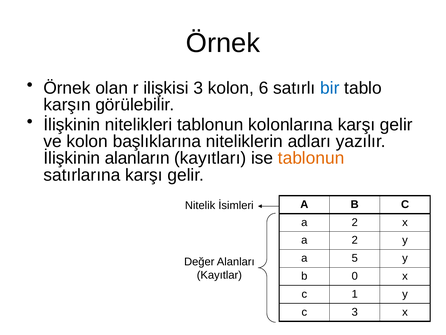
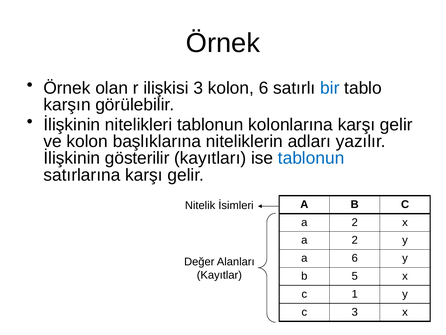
alanların: alanların -> gösterilir
tablonun at (311, 158) colour: orange -> blue
a 5: 5 -> 6
0: 0 -> 5
